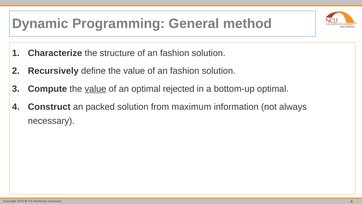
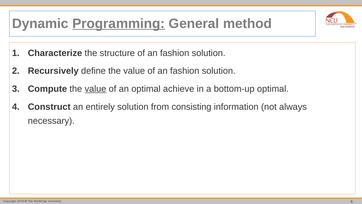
Programming underline: none -> present
rejected: rejected -> achieve
packed: packed -> entirely
maximum: maximum -> consisting
